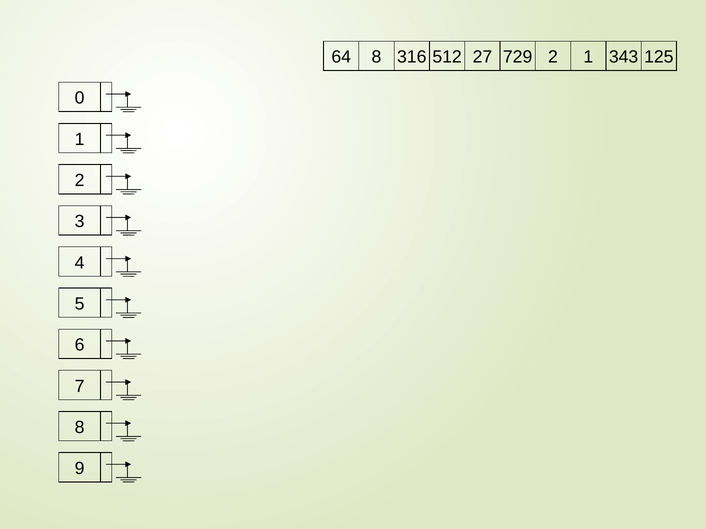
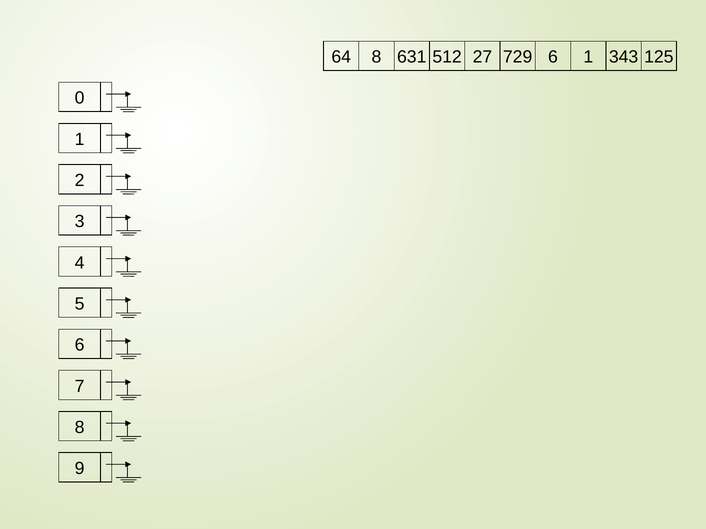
316: 316 -> 631
729 2: 2 -> 6
